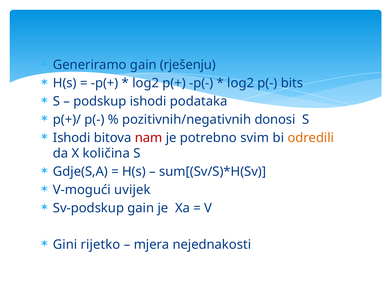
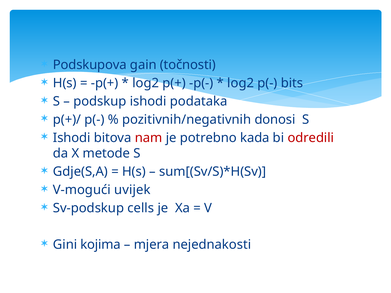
Generiramo: Generiramo -> Podskupova
rješenju: rješenju -> točnosti
svim: svim -> kada
odredili colour: orange -> red
količina: količina -> metode
Sv-podskup gain: gain -> cells
rijetko: rijetko -> kojima
